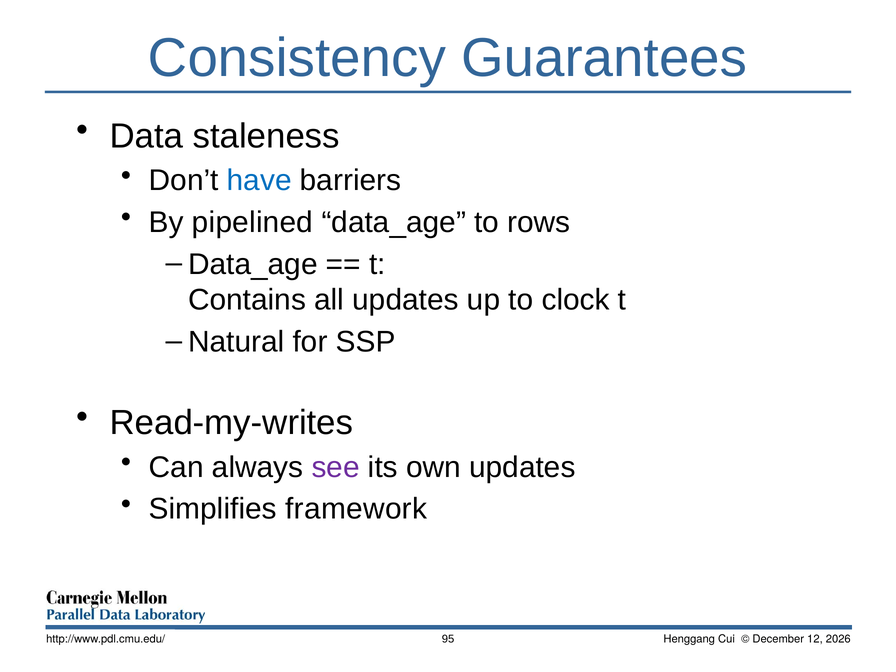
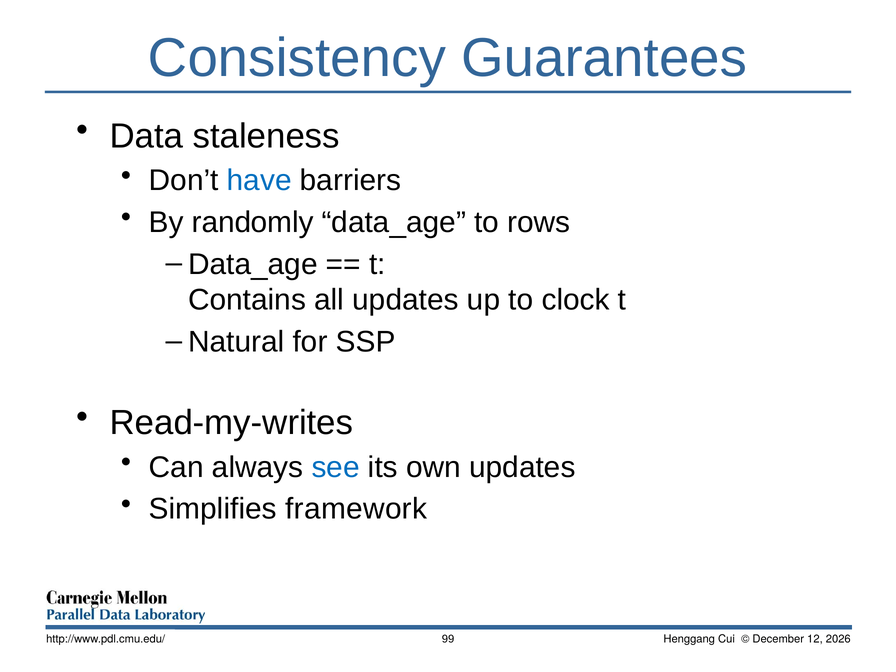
pipelined: pipelined -> randomly
see colour: purple -> blue
95: 95 -> 99
